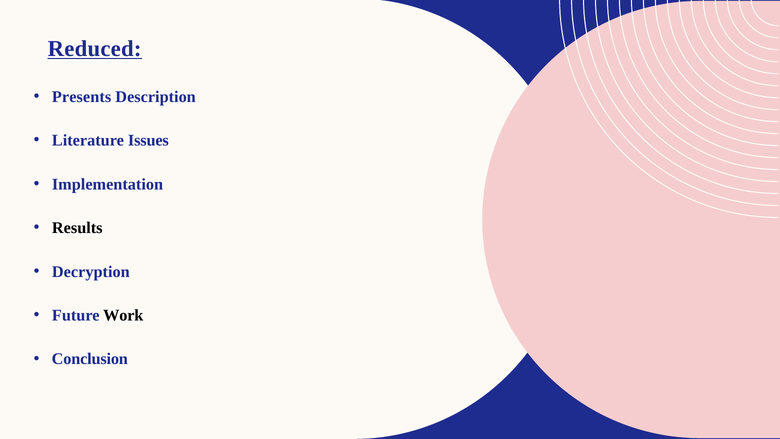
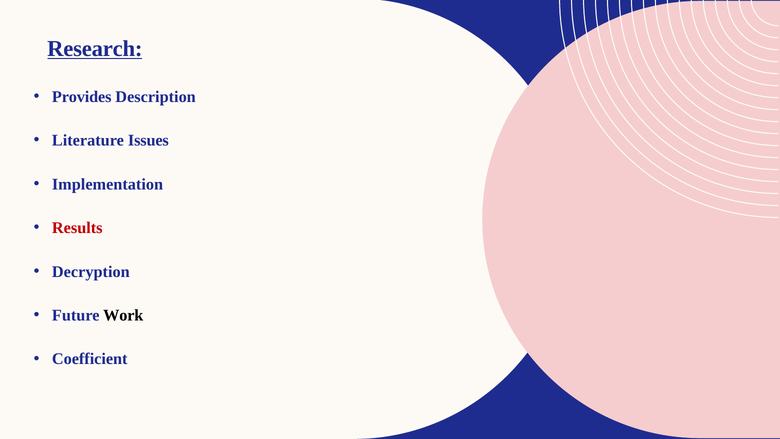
Reduced: Reduced -> Research
Presents: Presents -> Provides
Results colour: black -> red
Conclusion: Conclusion -> Coefficient
